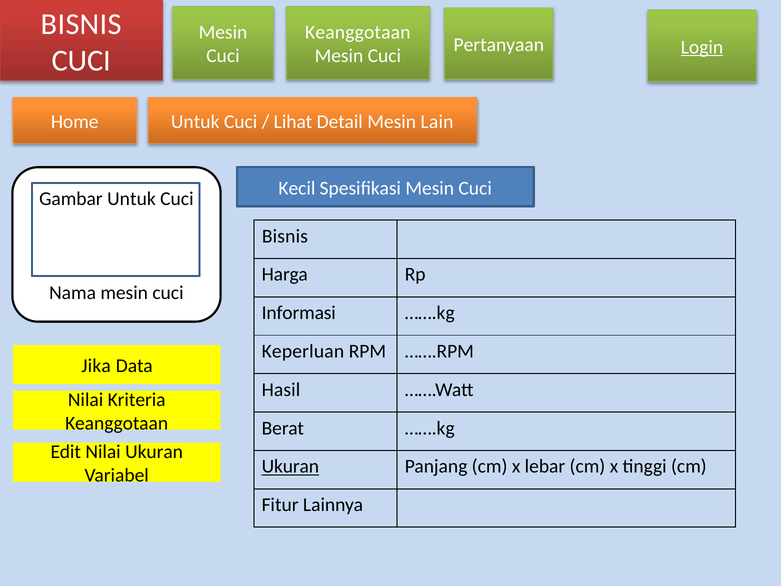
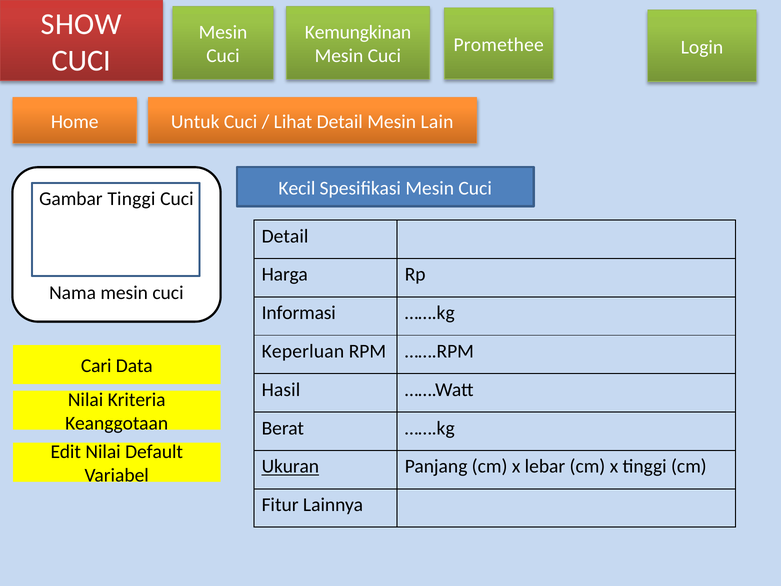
BISNIS at (81, 24): BISNIS -> SHOW
Keanggotaan at (358, 32): Keanggotaan -> Kemungkinan
Pertanyaan: Pertanyaan -> Promethee
Login underline: present -> none
Gambar Untuk: Untuk -> Tinggi
Bisnis at (285, 236): Bisnis -> Detail
Jika: Jika -> Cari
Nilai Ukuran: Ukuran -> Default
